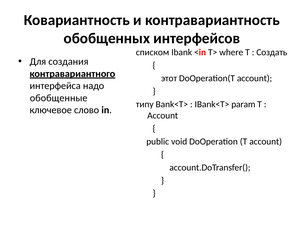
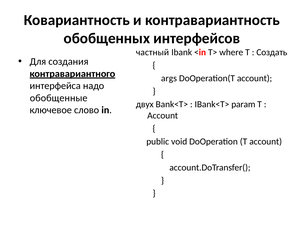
списком: списком -> частный
этот: этот -> args
типу: типу -> двух
